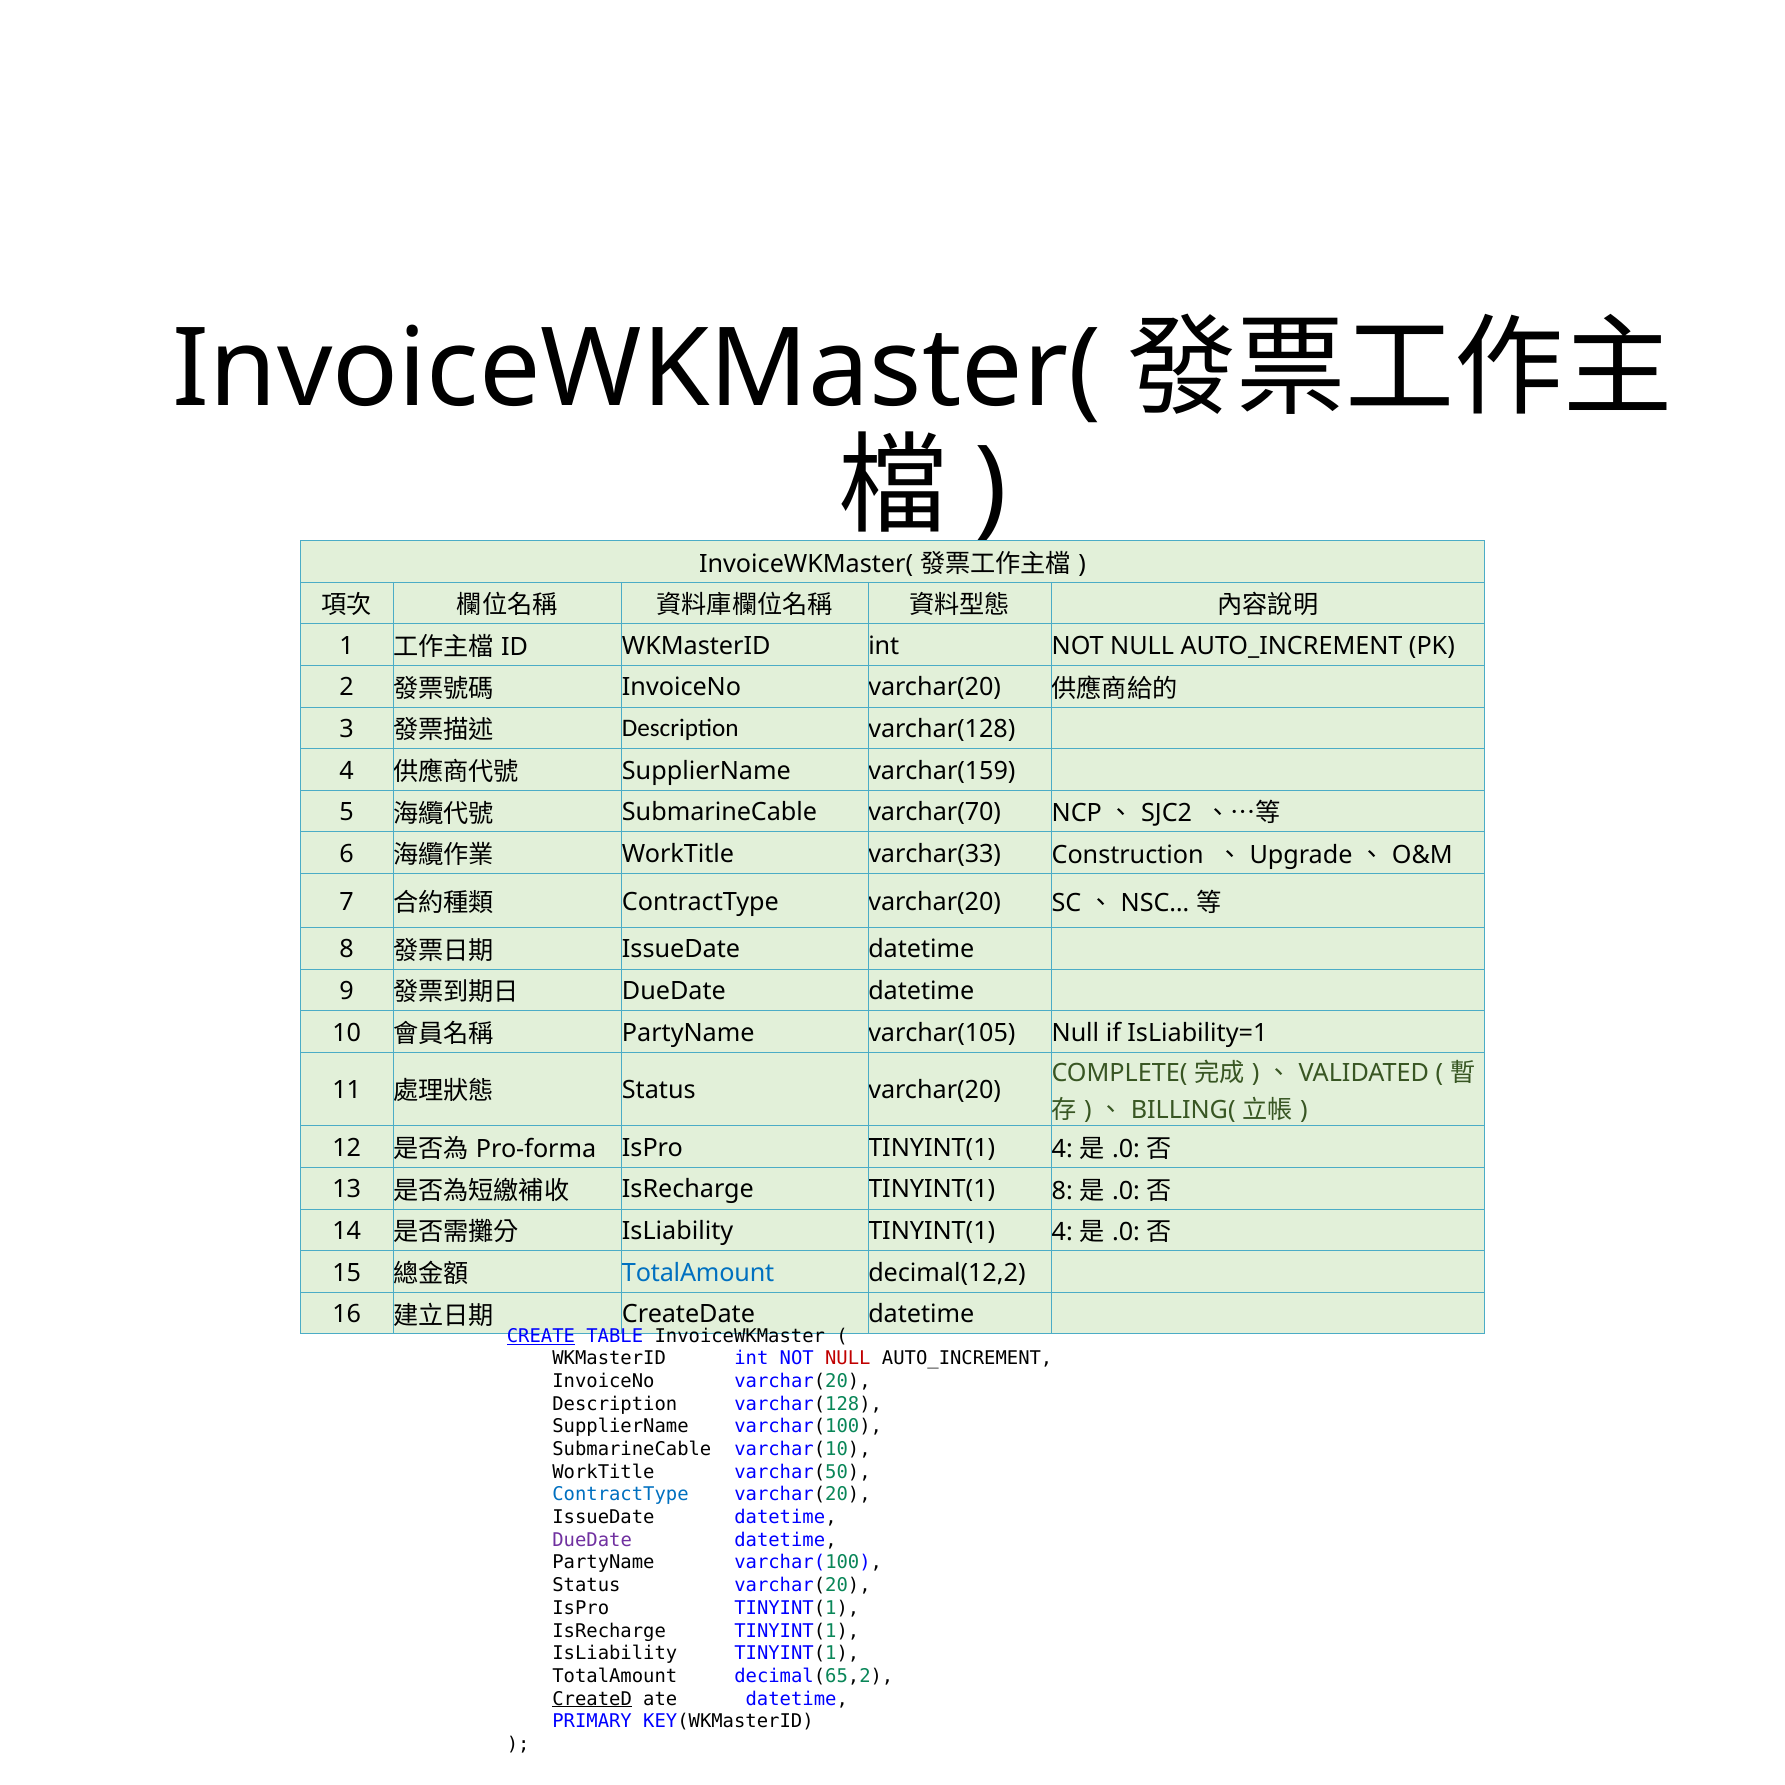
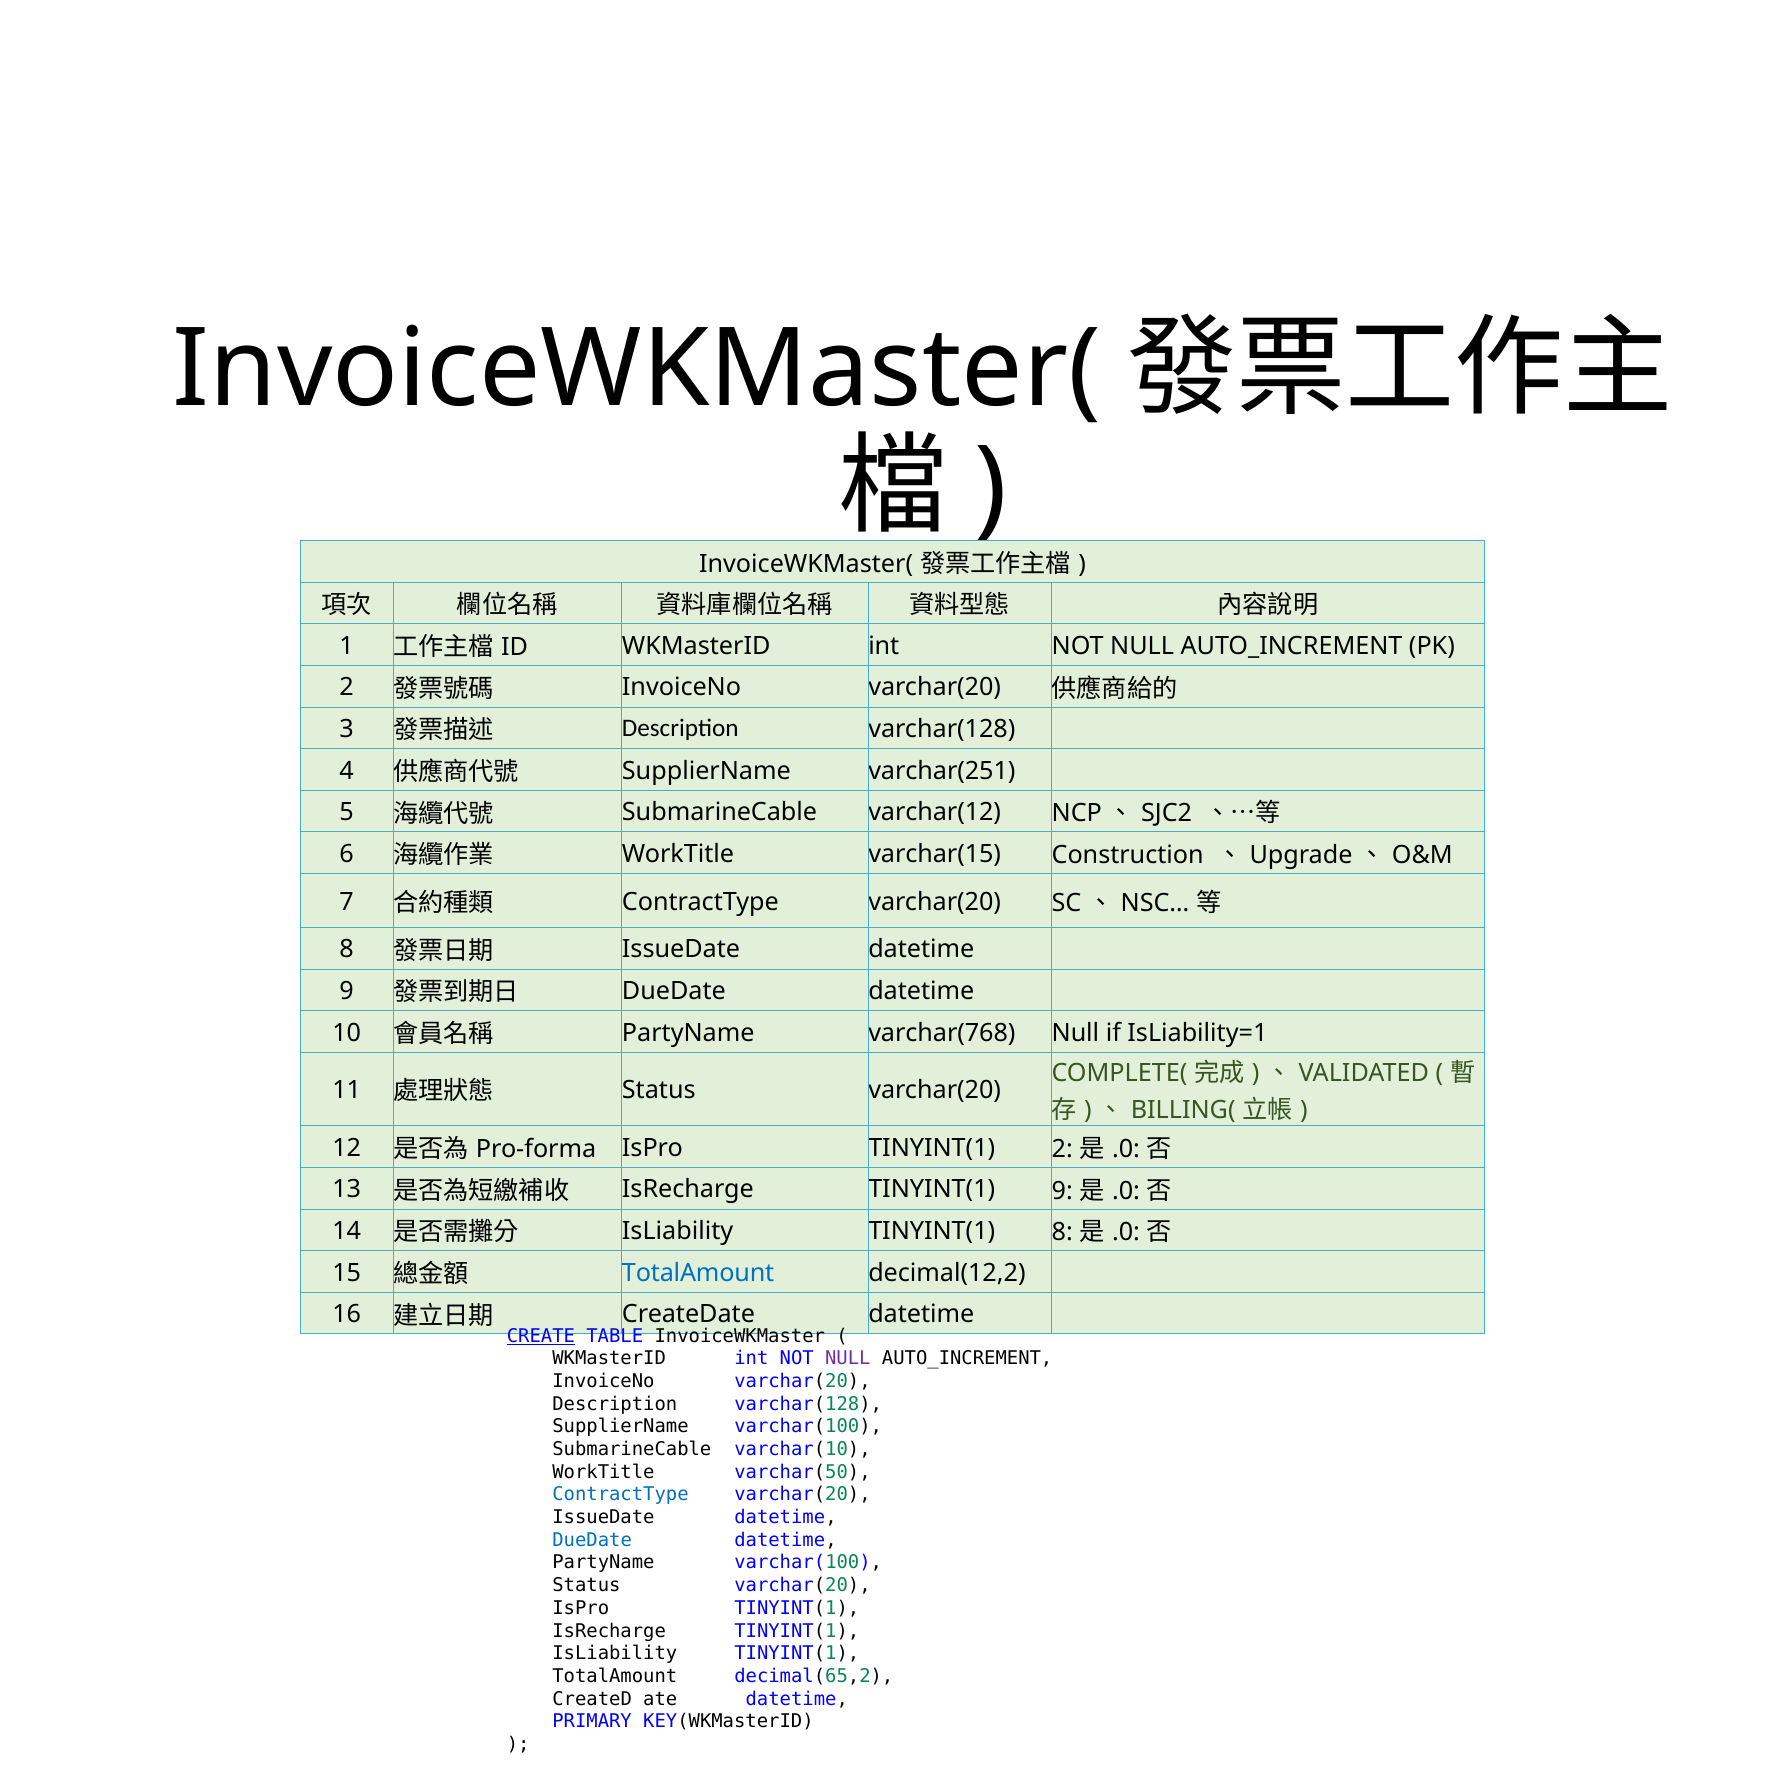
varchar(159: varchar(159 -> varchar(251
varchar(70: varchar(70 -> varchar(12
varchar(33: varchar(33 -> varchar(15
varchar(105: varchar(105 -> varchar(768
IsPro TINYINT(1 4: 4 -> 2
TINYINT(1 8: 8 -> 9
IsLiability TINYINT(1 4: 4 -> 8
NULL at (848, 1359) colour: red -> purple
DueDate at (592, 1540) colour: purple -> blue
CreateD underline: present -> none
